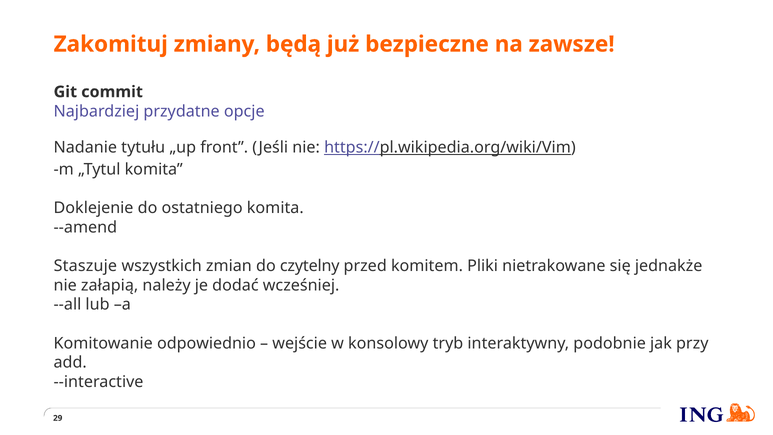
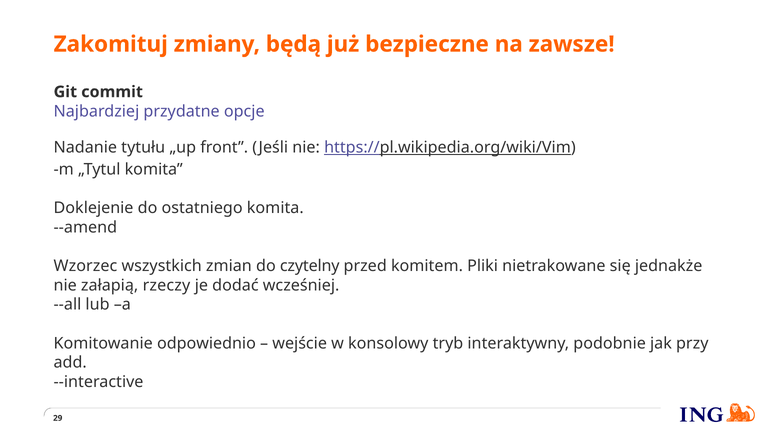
Staszuje: Staszuje -> Wzorzec
należy: należy -> rzeczy
